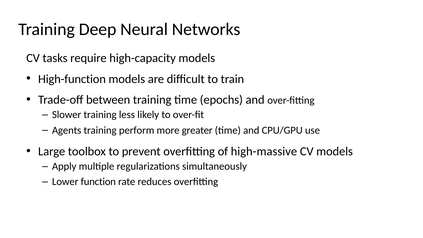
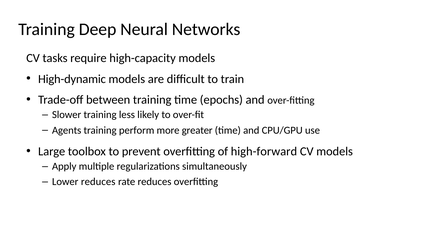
High-function: High-function -> High-dynamic
high-massive: high-massive -> high-forward
Lower function: function -> reduces
